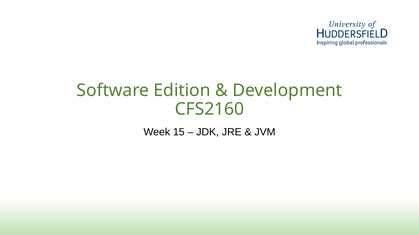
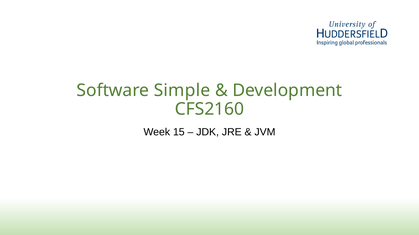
Edition: Edition -> Simple
